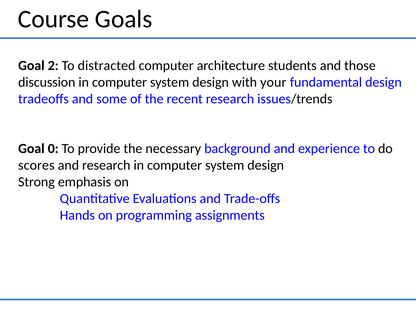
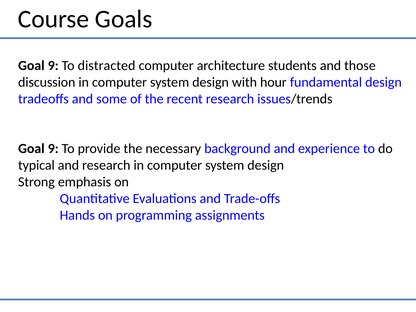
2 at (53, 66): 2 -> 9
your: your -> hour
0 at (53, 149): 0 -> 9
scores: scores -> typical
